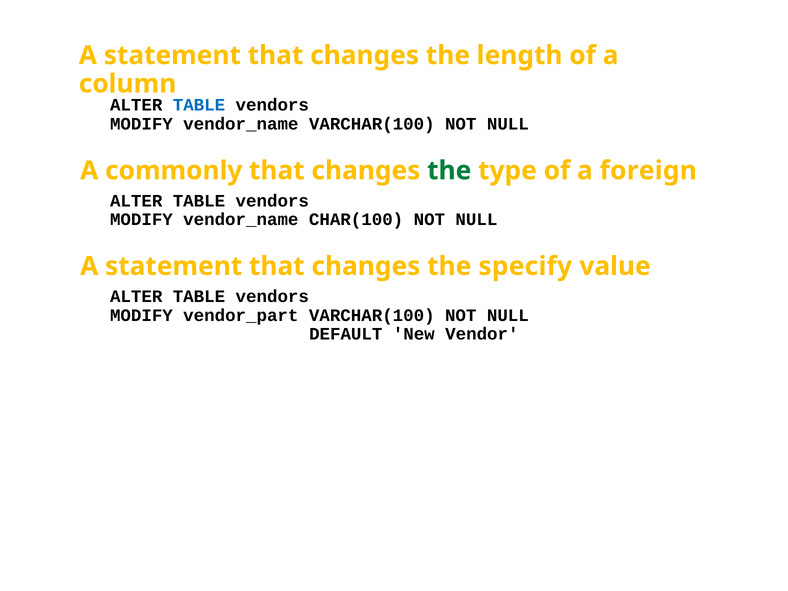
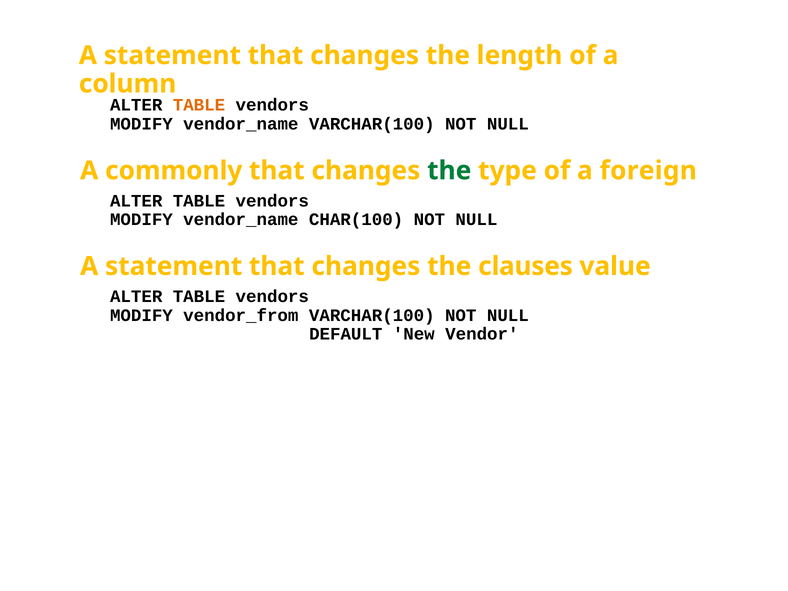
TABLE at (199, 105) colour: blue -> orange
specify: specify -> clauses
vendor_part: vendor_part -> vendor_from
